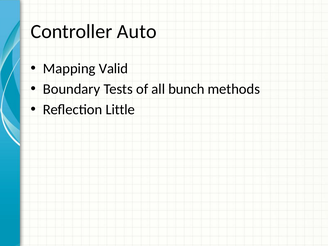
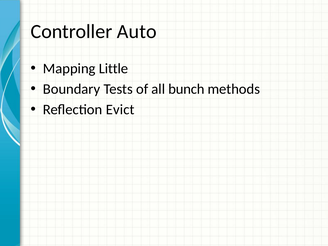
Valid: Valid -> Little
Little: Little -> Evict
